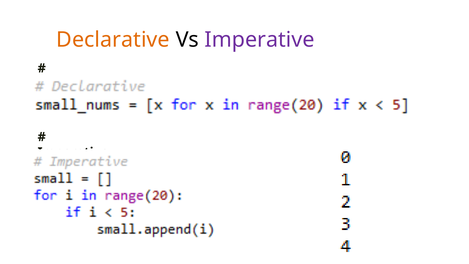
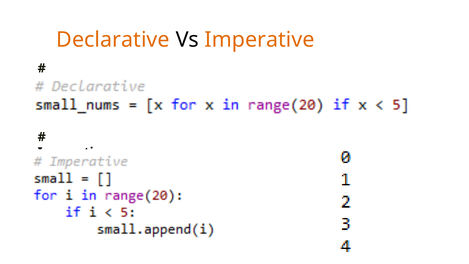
Imperative at (260, 40) colour: purple -> orange
